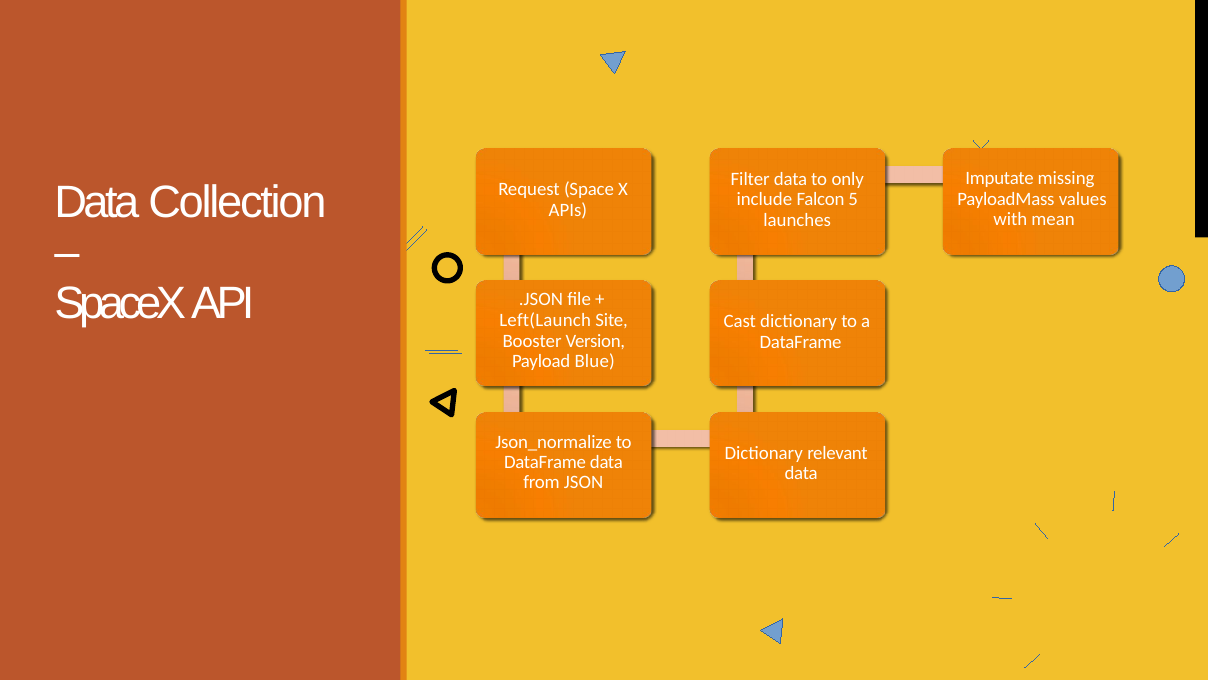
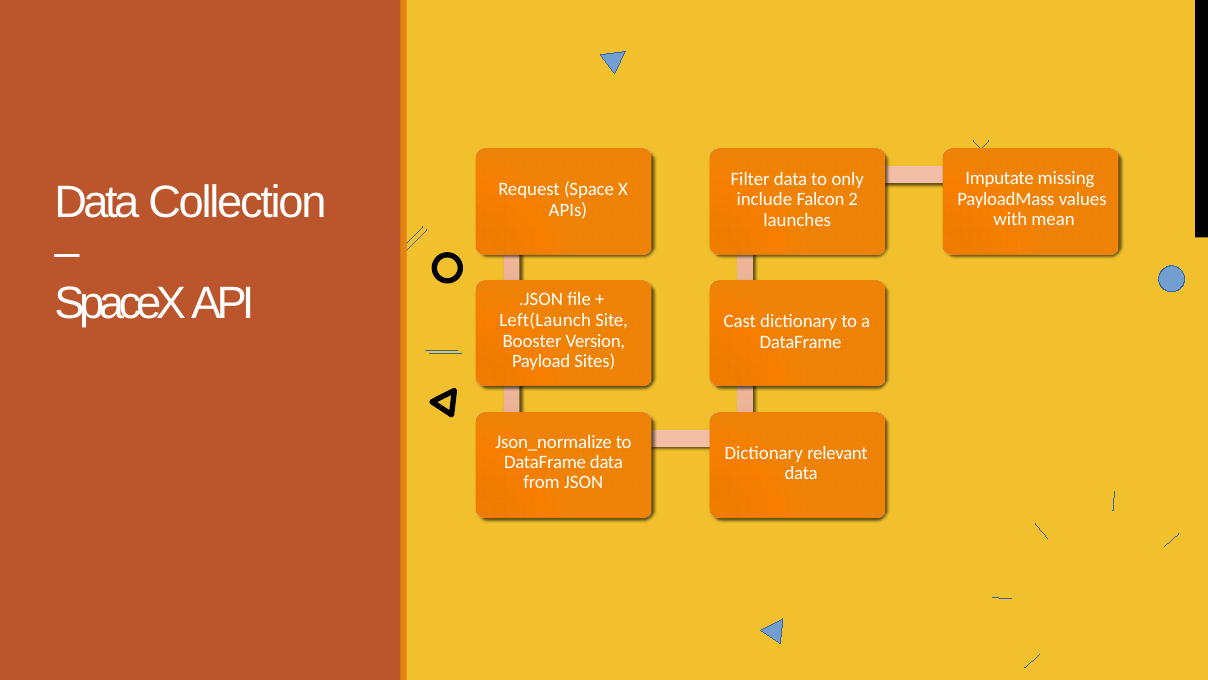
5: 5 -> 2
Blue: Blue -> Sites
